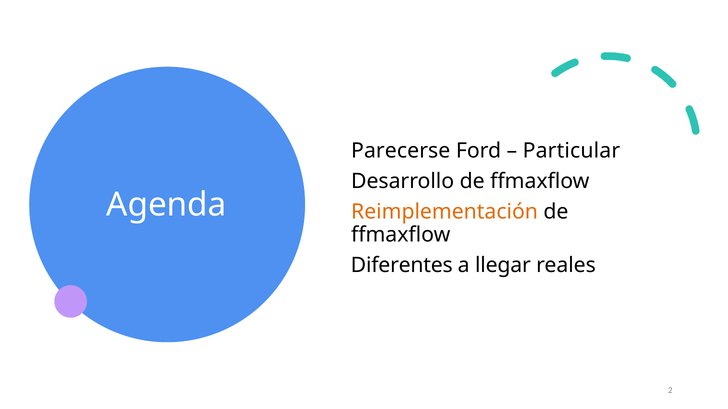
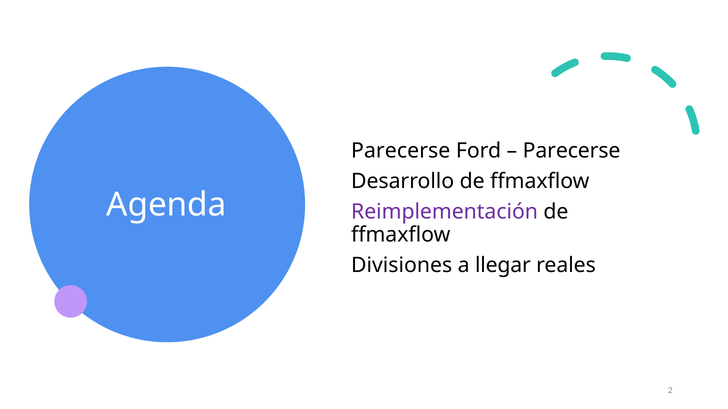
Particular at (571, 151): Particular -> Parecerse
Reimplementación colour: orange -> purple
Diferentes: Diferentes -> Divisiones
